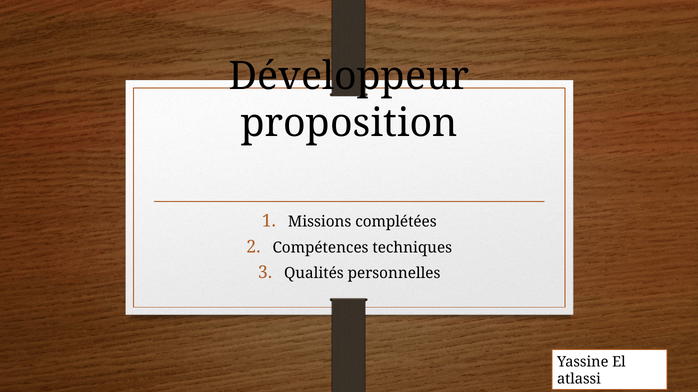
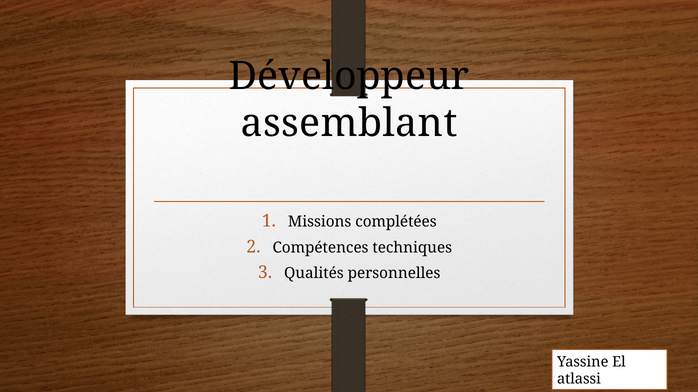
proposition: proposition -> assemblant
